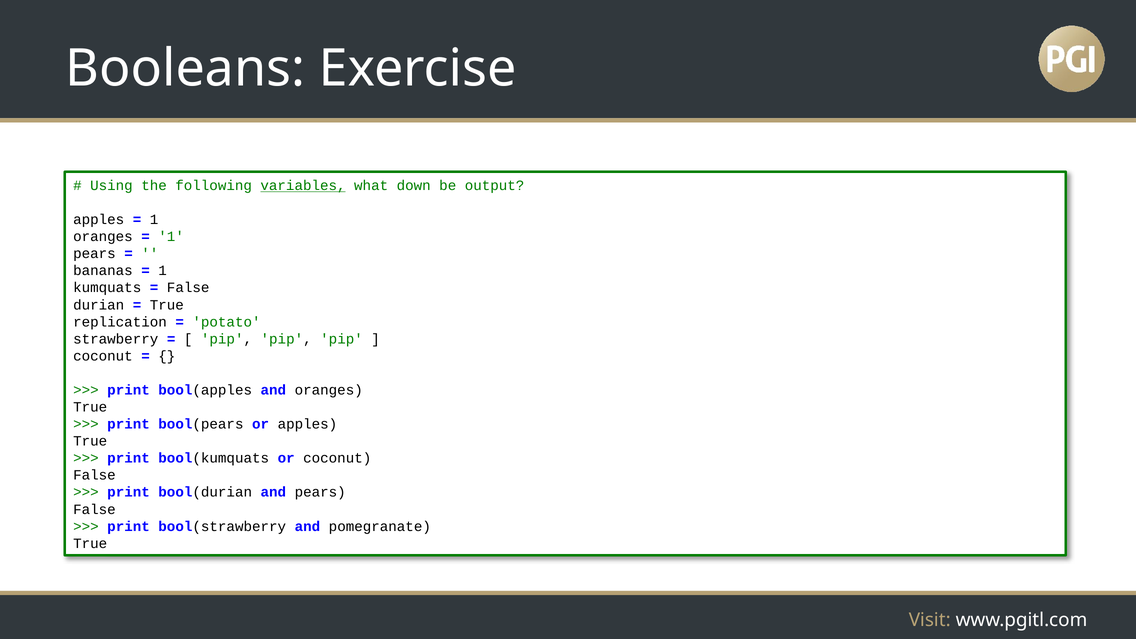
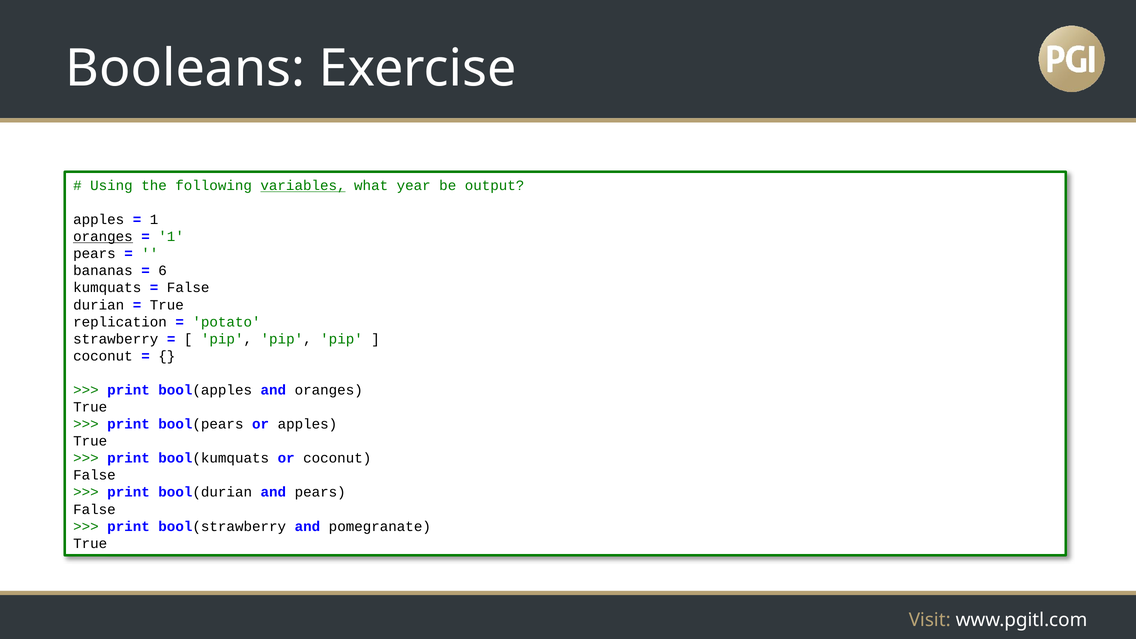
down: down -> year
oranges at (103, 237) underline: none -> present
1 at (163, 271): 1 -> 6
